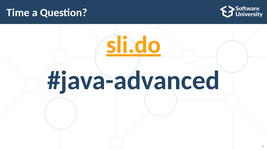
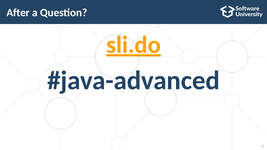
Time: Time -> After
